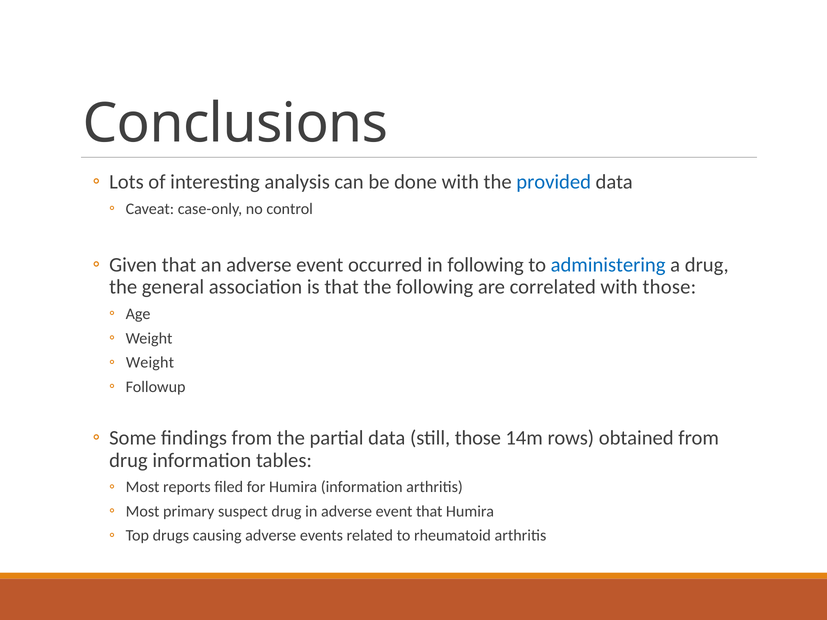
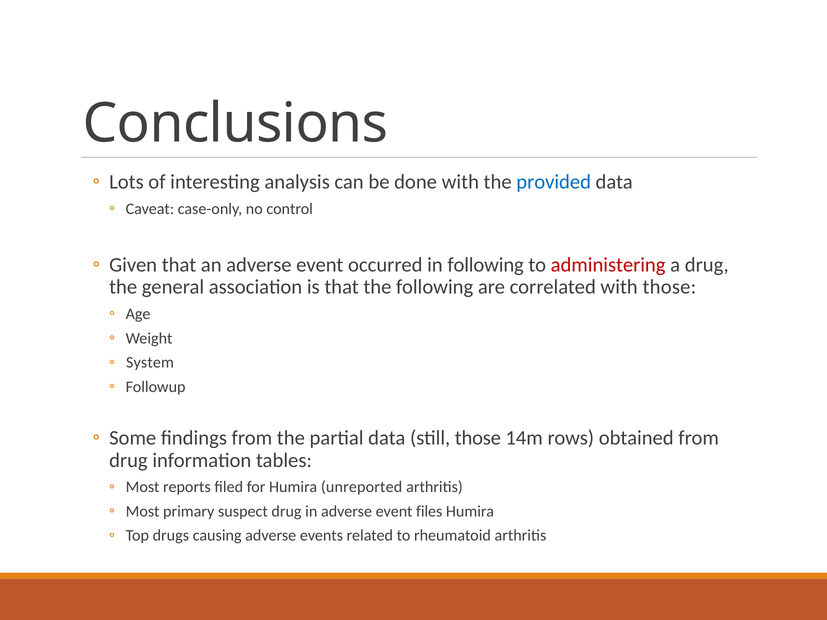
administering colour: blue -> red
Weight at (150, 363): Weight -> System
Humira information: information -> unreported
event that: that -> files
